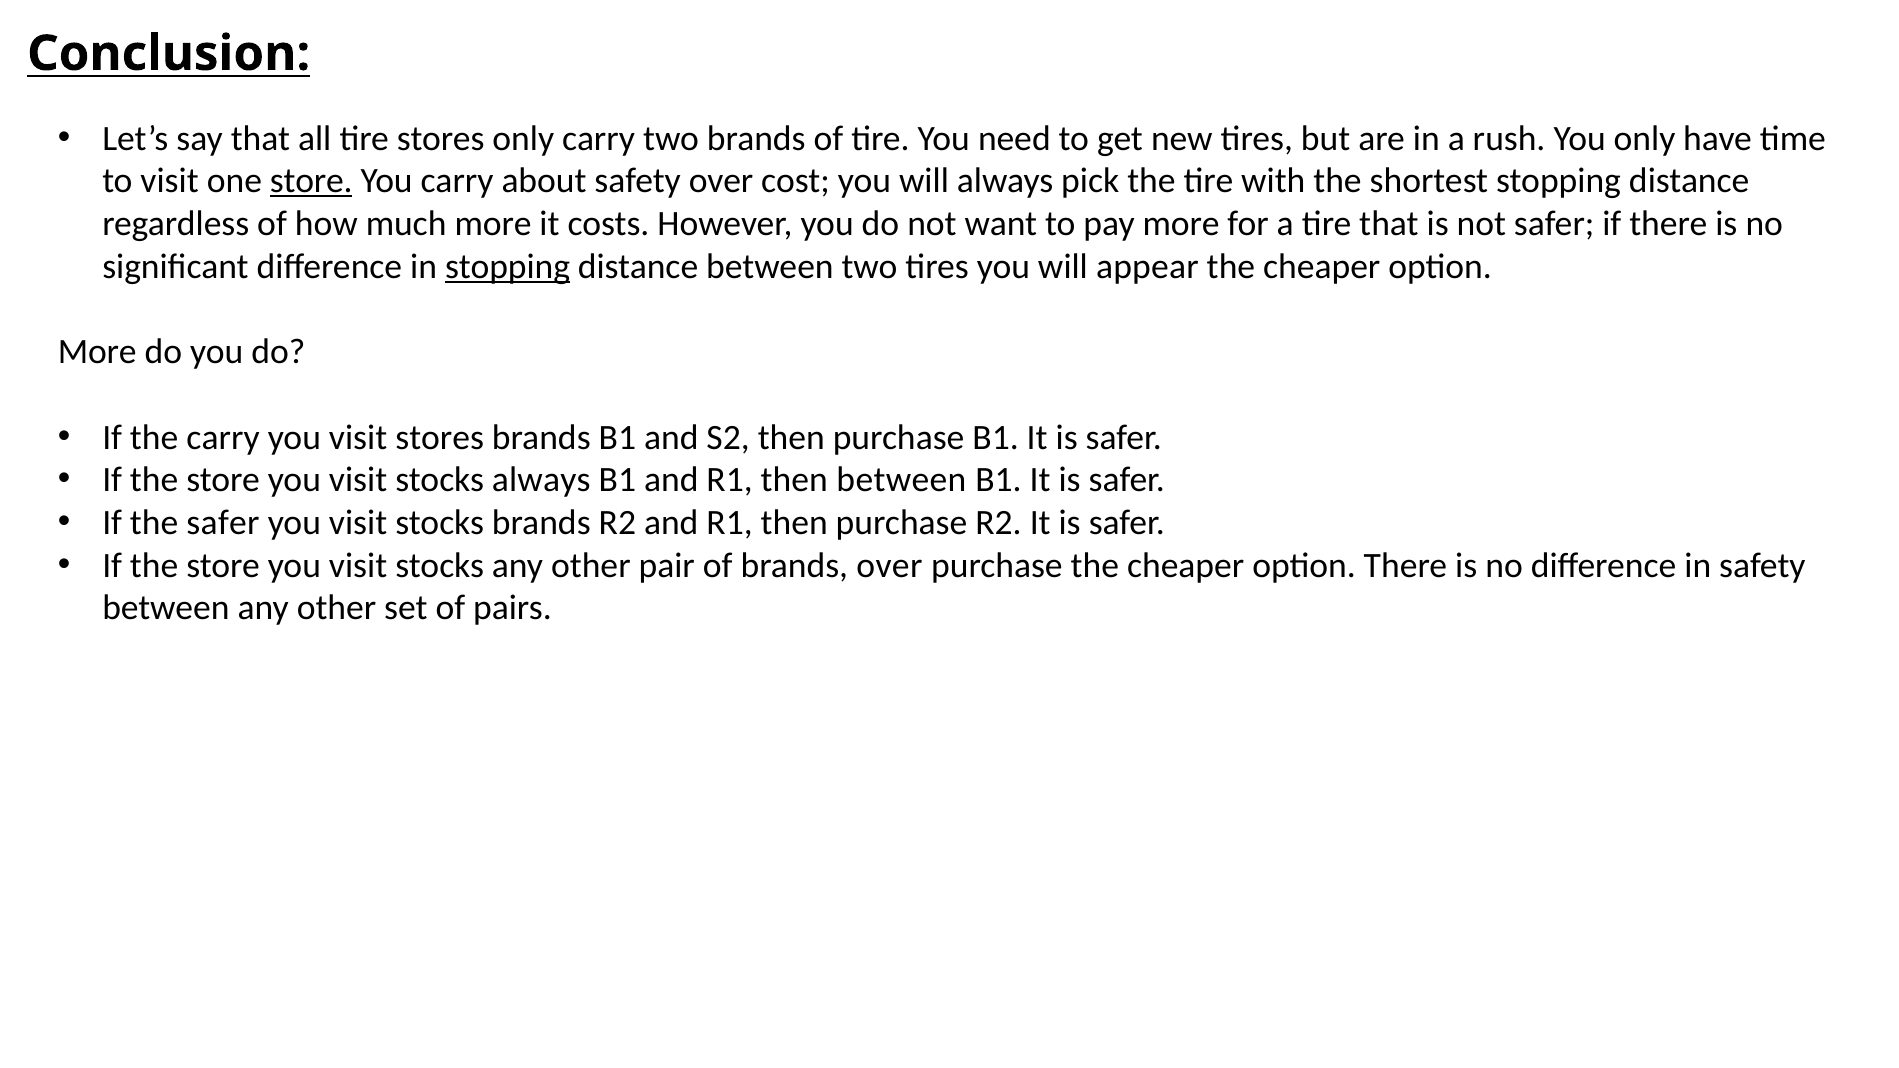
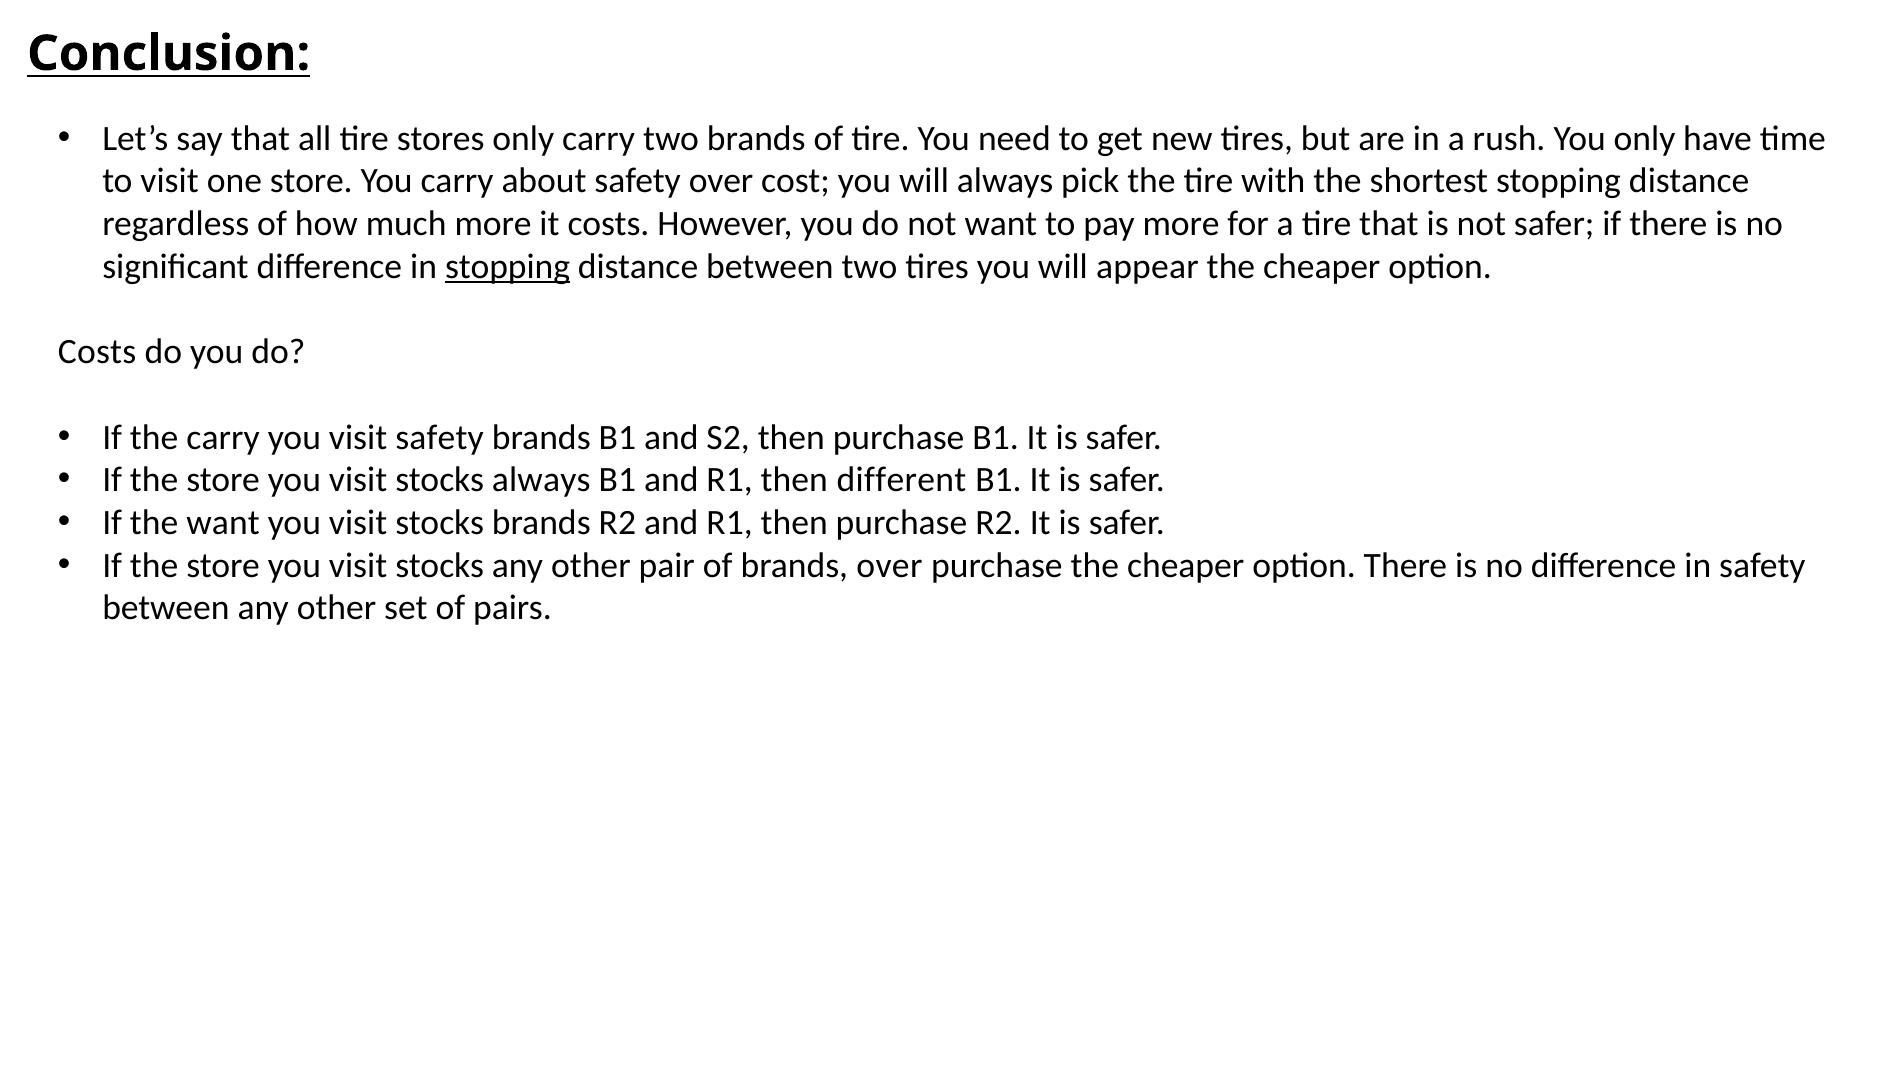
store at (311, 181) underline: present -> none
More at (97, 352): More -> Costs
visit stores: stores -> safety
then between: between -> different
the safer: safer -> want
